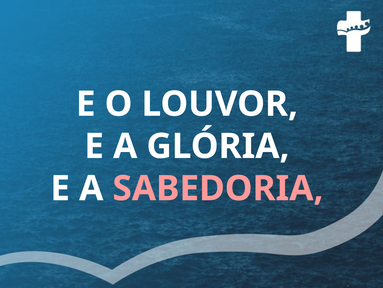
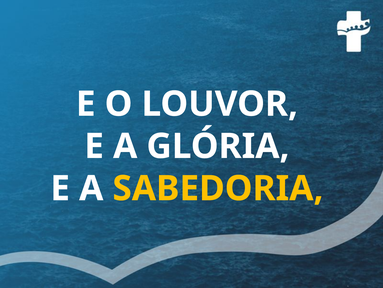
SABEDORIA colour: pink -> yellow
